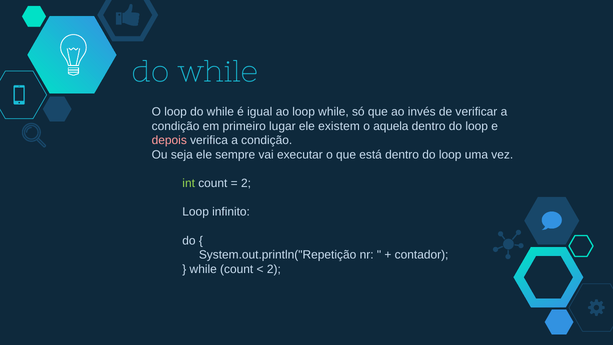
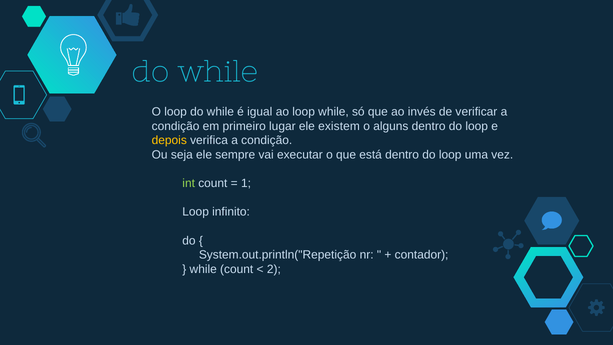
aquela: aquela -> alguns
depois colour: pink -> yellow
2 at (246, 183): 2 -> 1
